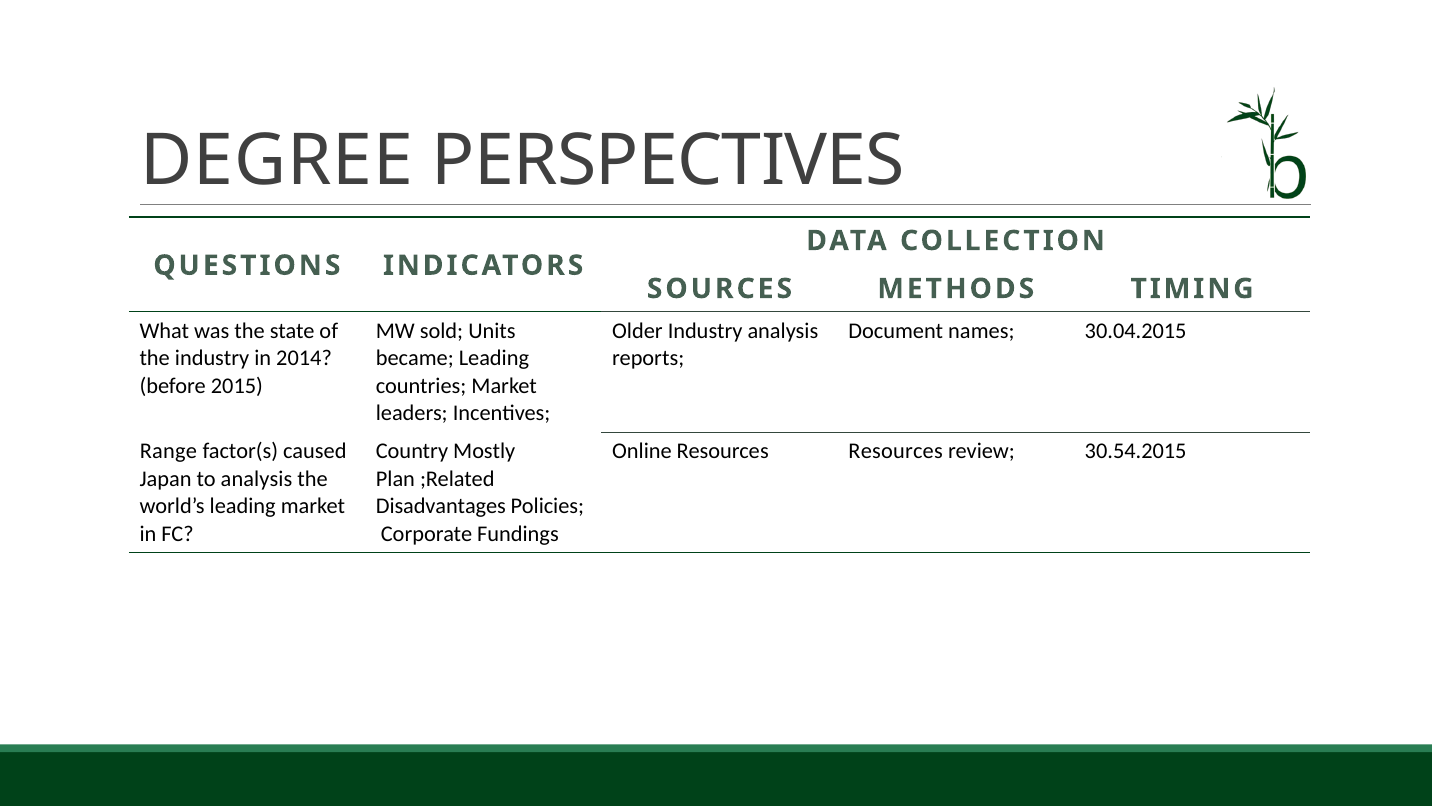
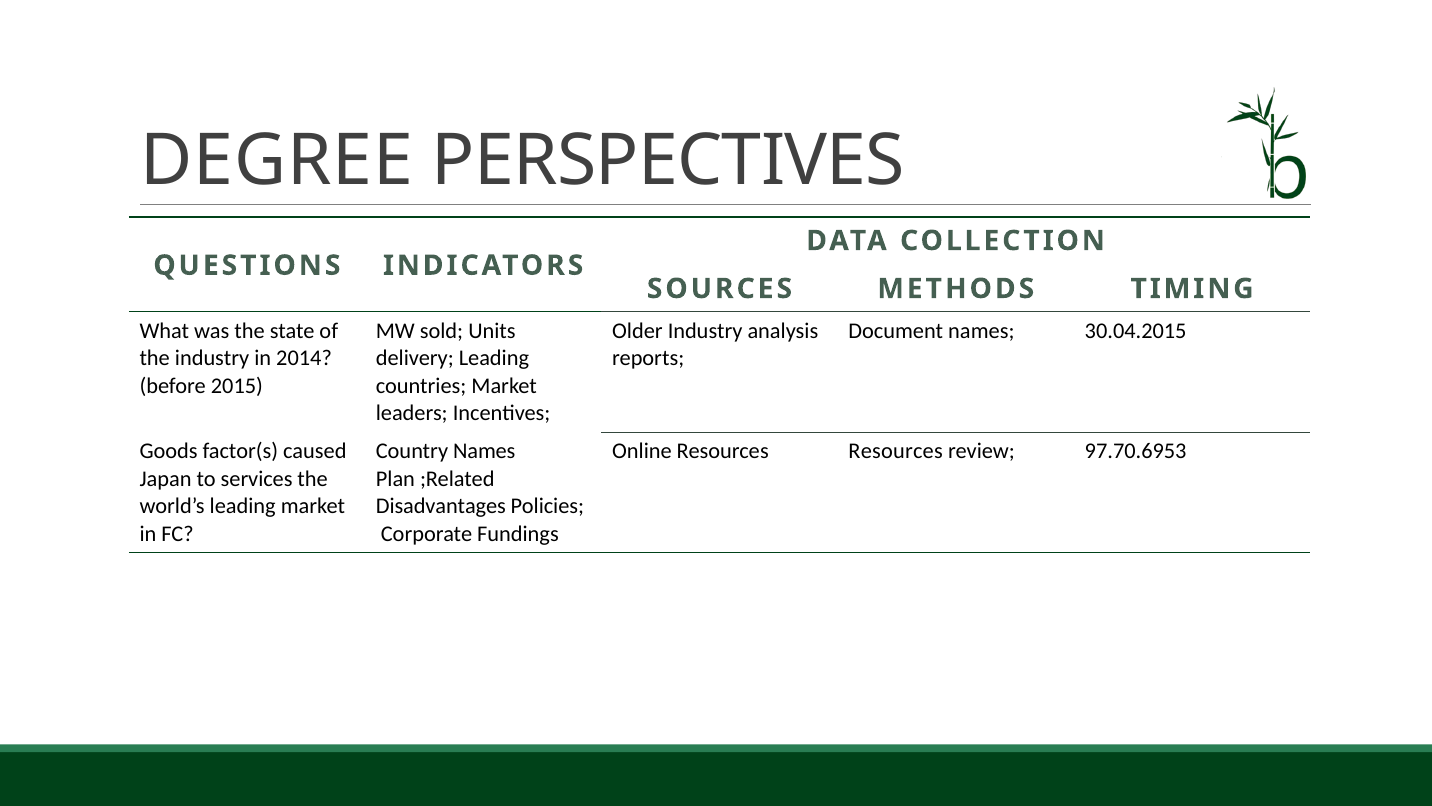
became: became -> delivery
Range: Range -> Goods
Country Mostly: Mostly -> Names
30.54.2015: 30.54.2015 -> 97.70.6953
to analysis: analysis -> services
